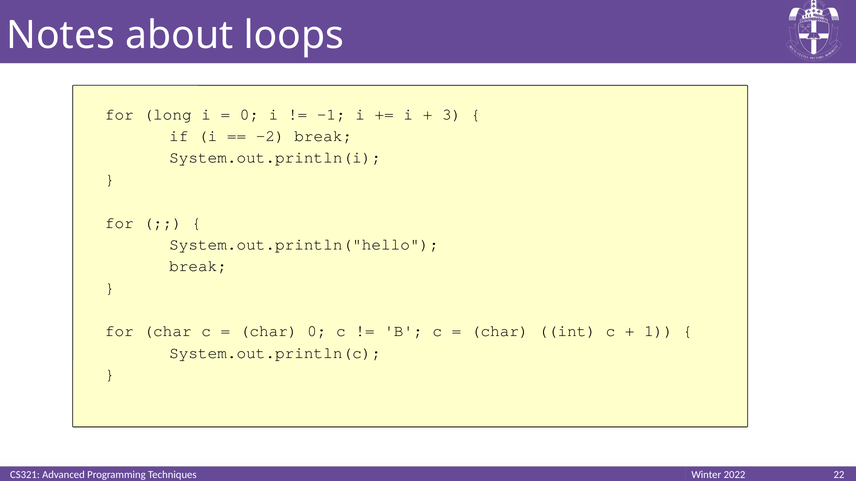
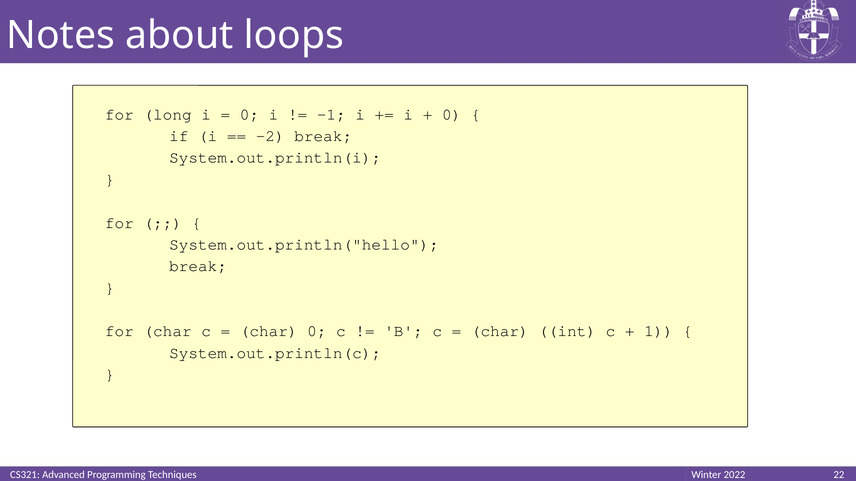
3 at (452, 114): 3 -> 0
